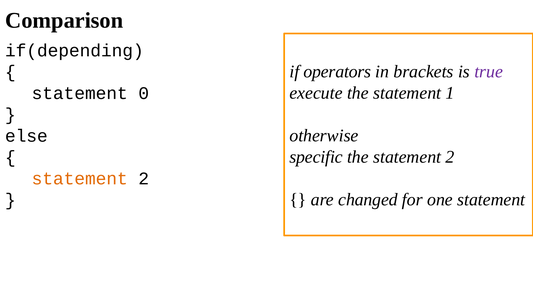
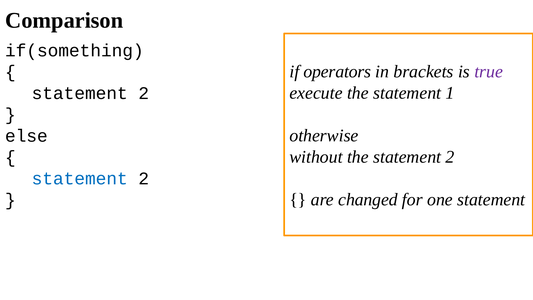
if(depending: if(depending -> if(something
0 at (144, 93): 0 -> 2
specific: specific -> without
statement at (80, 179) colour: orange -> blue
